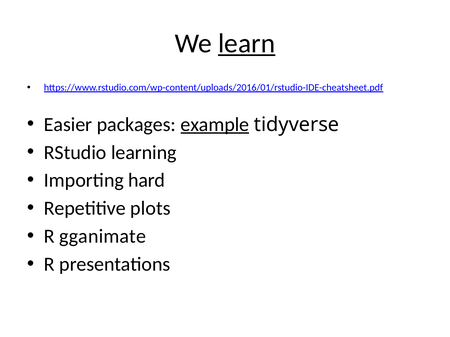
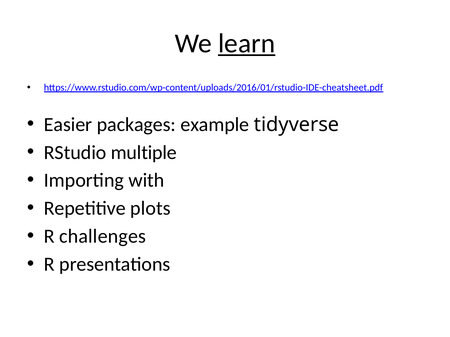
example underline: present -> none
learning: learning -> multiple
hard: hard -> with
gganimate: gganimate -> challenges
